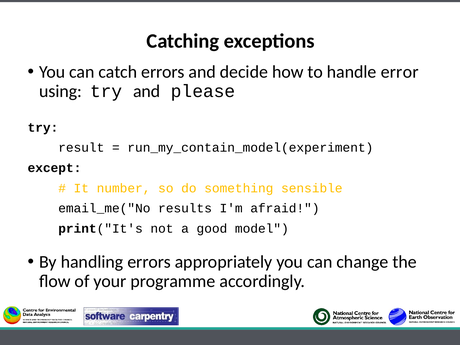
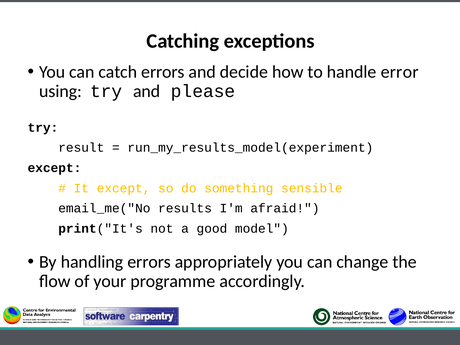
run_my_contain_model(experiment: run_my_contain_model(experiment -> run_my_results_model(experiment
It number: number -> except
